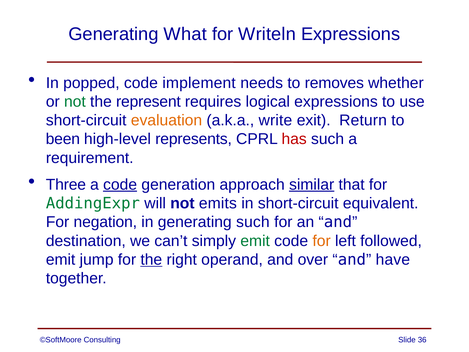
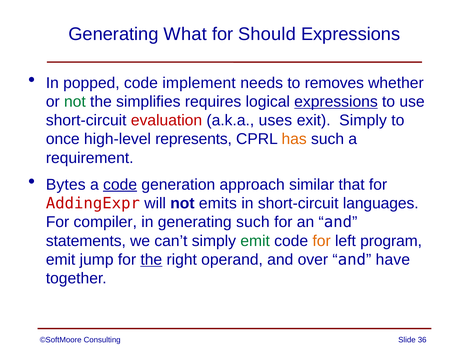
Writeln: Writeln -> Should
represent: represent -> simplifies
expressions at (336, 102) underline: none -> present
evaluation colour: orange -> red
write: write -> uses
exit Return: Return -> Simply
been: been -> once
has colour: red -> orange
Three: Three -> Bytes
similar underline: present -> none
AddingExpr colour: green -> red
equivalent: equivalent -> languages
negation: negation -> compiler
destination: destination -> statements
followed: followed -> program
